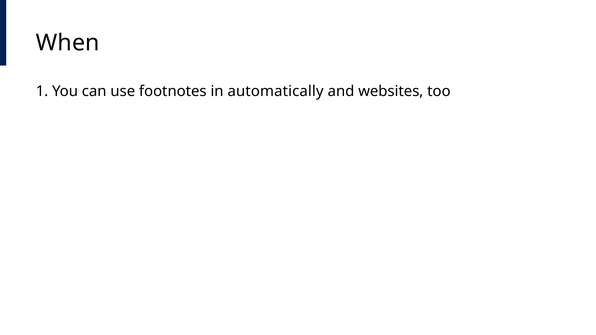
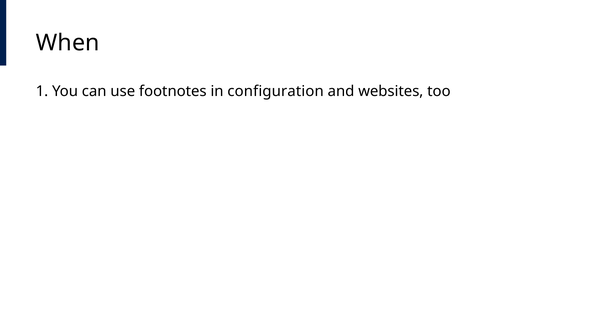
automatically: automatically -> configuration
